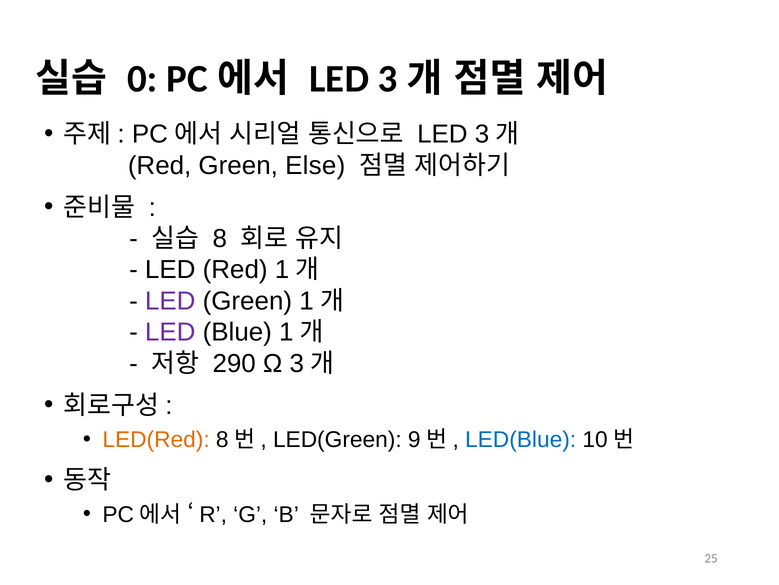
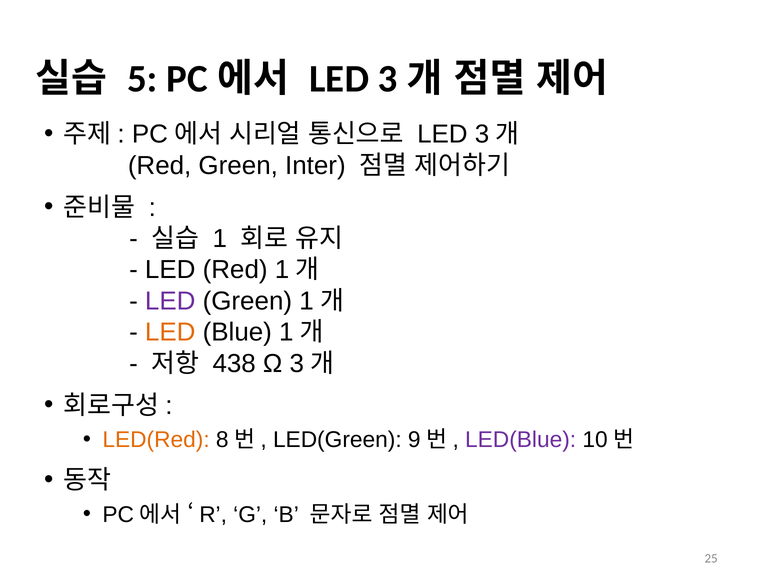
0: 0 -> 5
Else: Else -> Inter
8: 8 -> 1
LED at (170, 332) colour: purple -> orange
290: 290 -> 438
LED(Blue colour: blue -> purple
